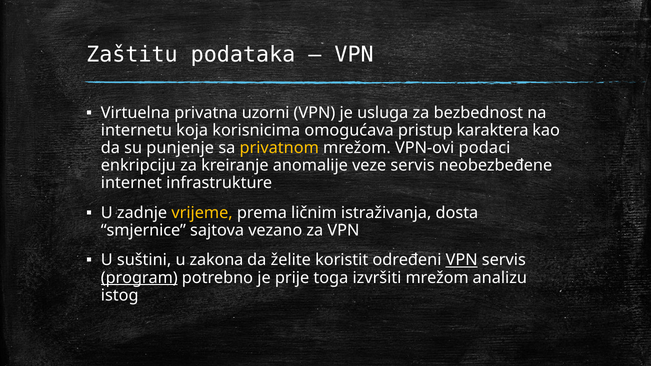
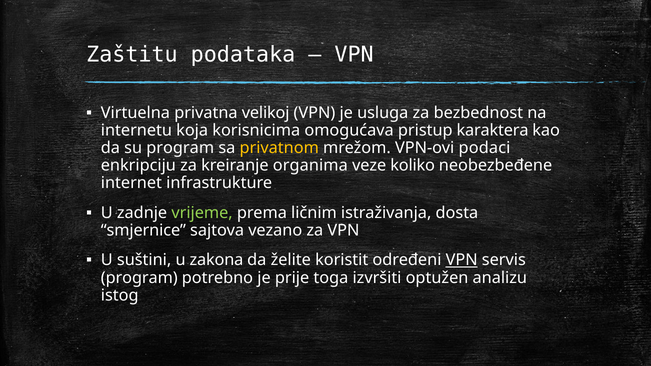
uzorni: uzorni -> velikoj
su punjenje: punjenje -> program
anomalije: anomalije -> organima
veze servis: servis -> koliko
vrijeme colour: yellow -> light green
program at (139, 278) underline: present -> none
izvršiti mrežom: mrežom -> optužen
